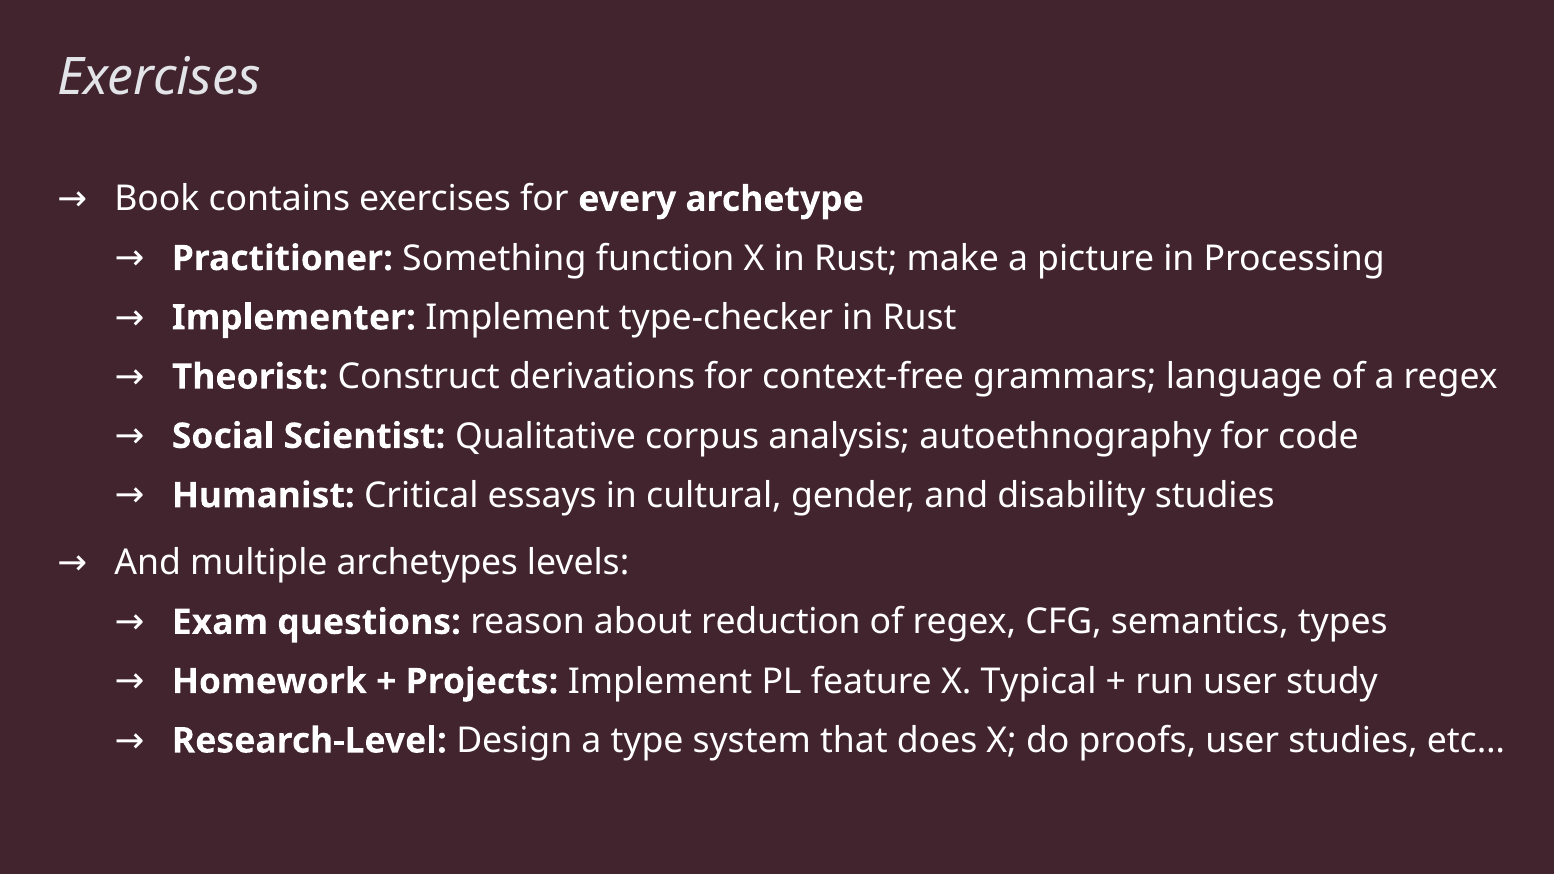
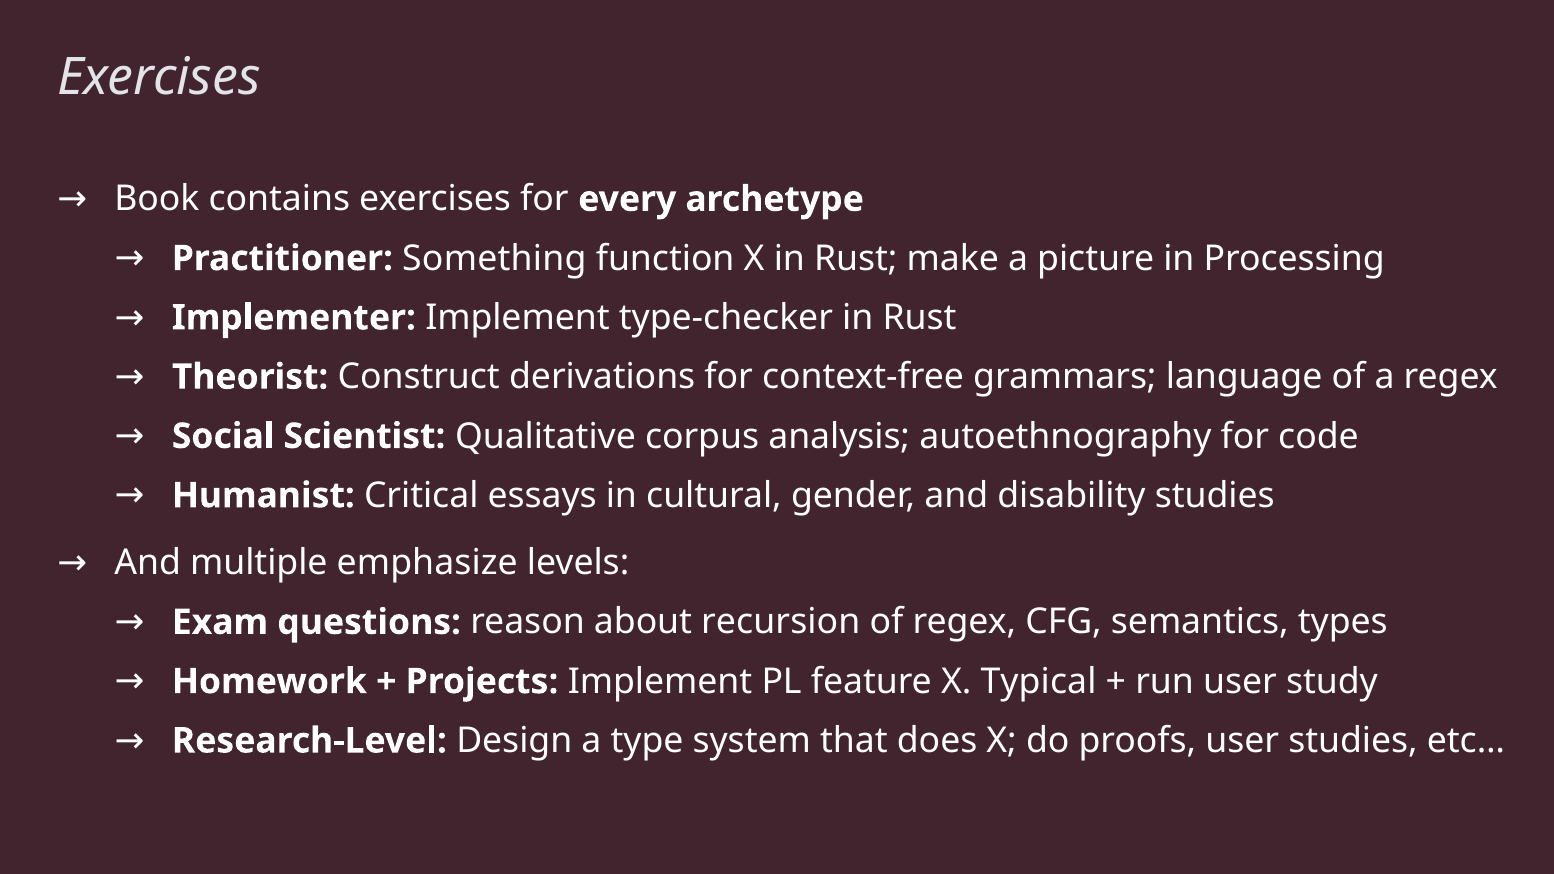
archetypes: archetypes -> emphasize
reduction: reduction -> recursion
